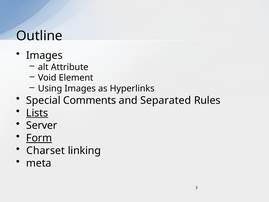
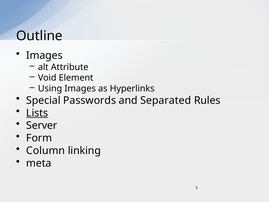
Comments: Comments -> Passwords
Form underline: present -> none
Charset: Charset -> Column
